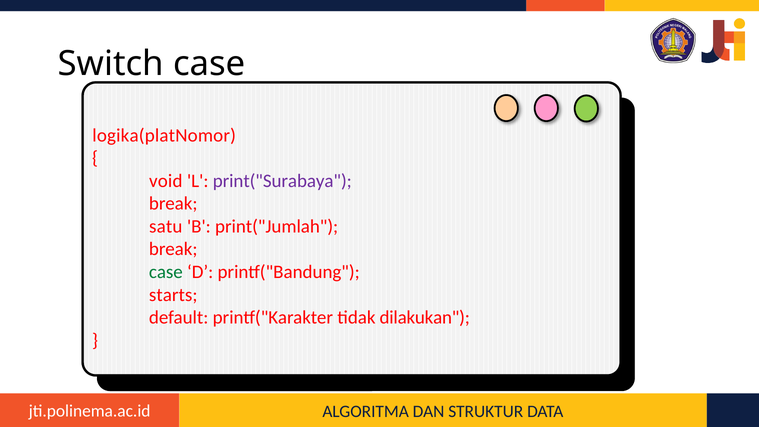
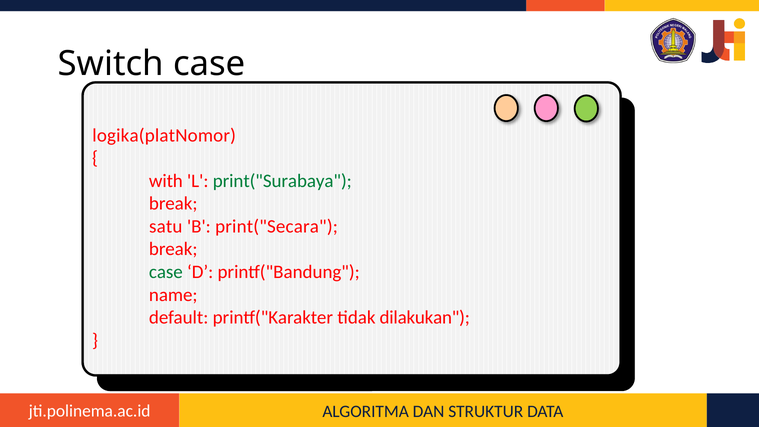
void: void -> with
print("Surabaya colour: purple -> green
print("Jumlah: print("Jumlah -> print("Secara
starts: starts -> name
